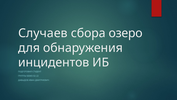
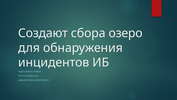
Случаев: Случаев -> Создают
